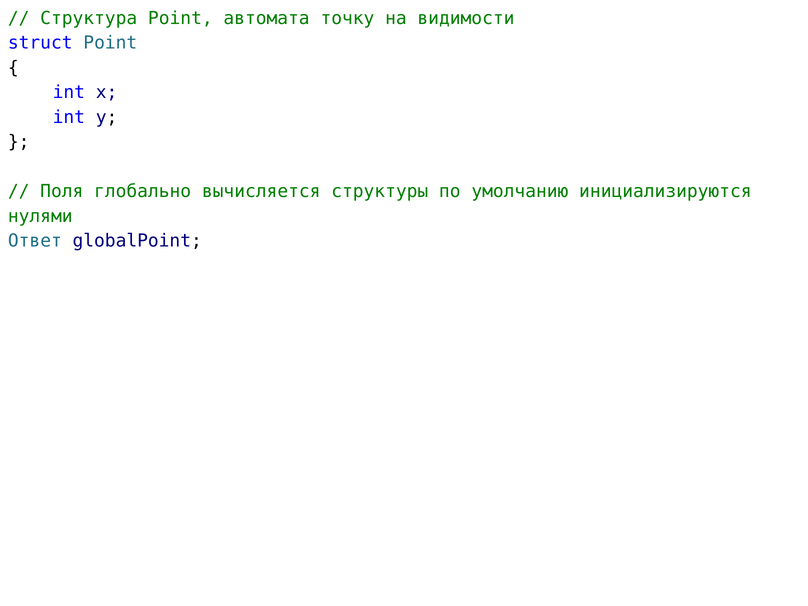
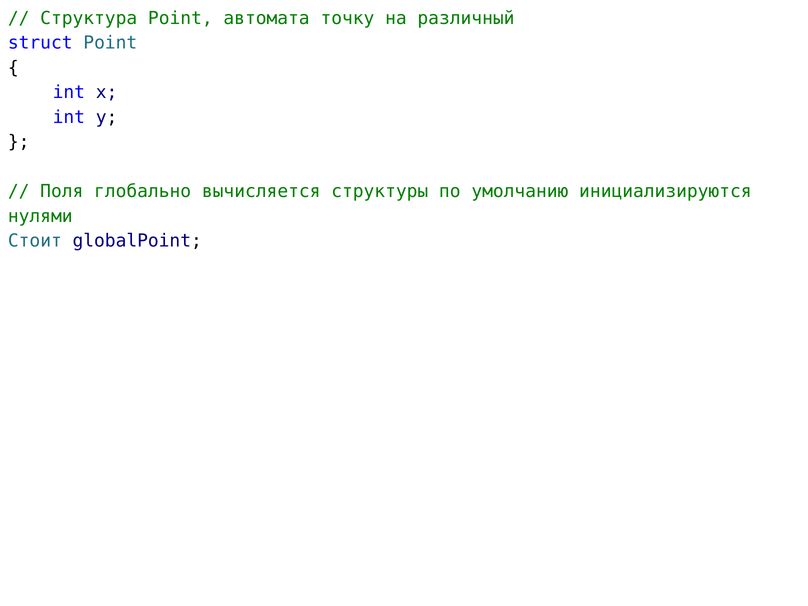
видимости: видимости -> различный
Ответ: Ответ -> Стоит
